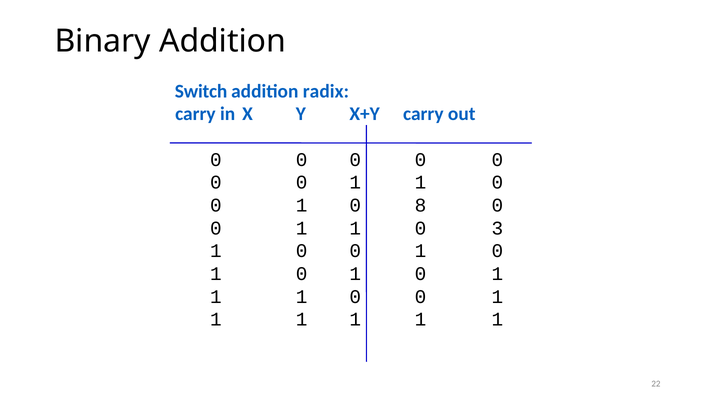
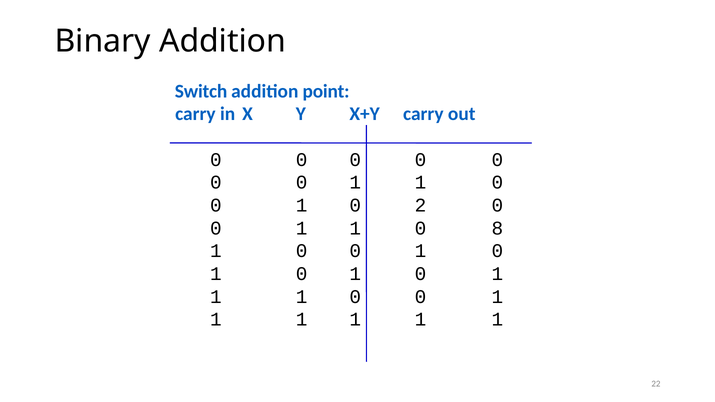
radix: radix -> point
8: 8 -> 2
3: 3 -> 8
